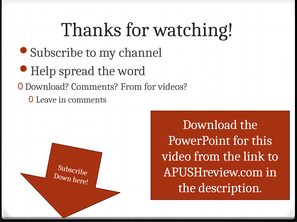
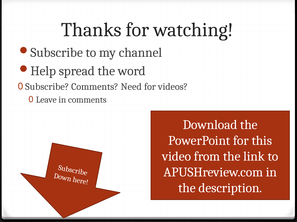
Download at (47, 87): Download -> Subscribe
Comments From: From -> Need
